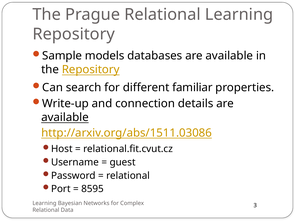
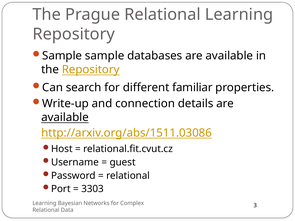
Sample models: models -> sample
8595: 8595 -> 3303
